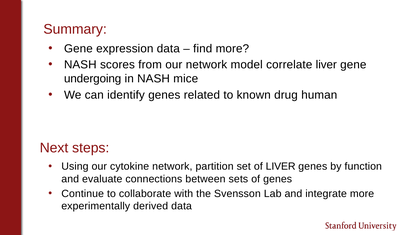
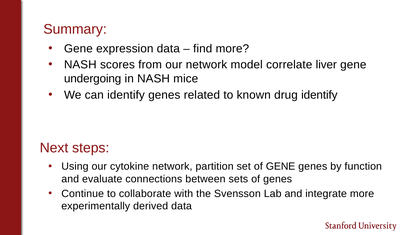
drug human: human -> identify
of LIVER: LIVER -> GENE
